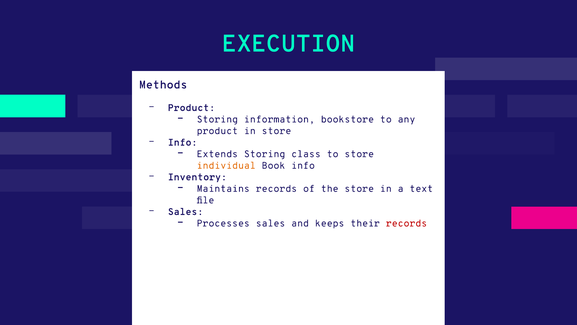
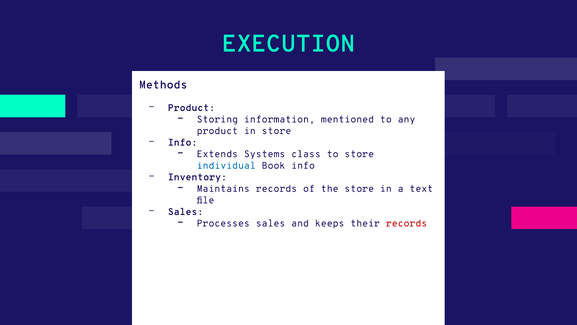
bookstore: bookstore -> mentioned
Extends Storing: Storing -> Systems
individual colour: orange -> blue
